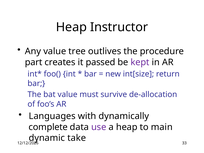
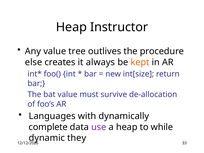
part: part -> else
passed: passed -> always
kept colour: purple -> orange
main: main -> while
take: take -> they
